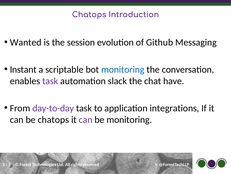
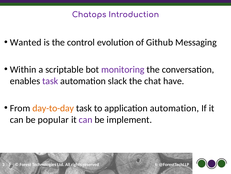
session: session -> control
Instant: Instant -> Within
monitoring at (123, 69) colour: blue -> purple
day-to-day colour: purple -> orange
application integrations: integrations -> automation
be chatops: chatops -> popular
be monitoring: monitoring -> implement
